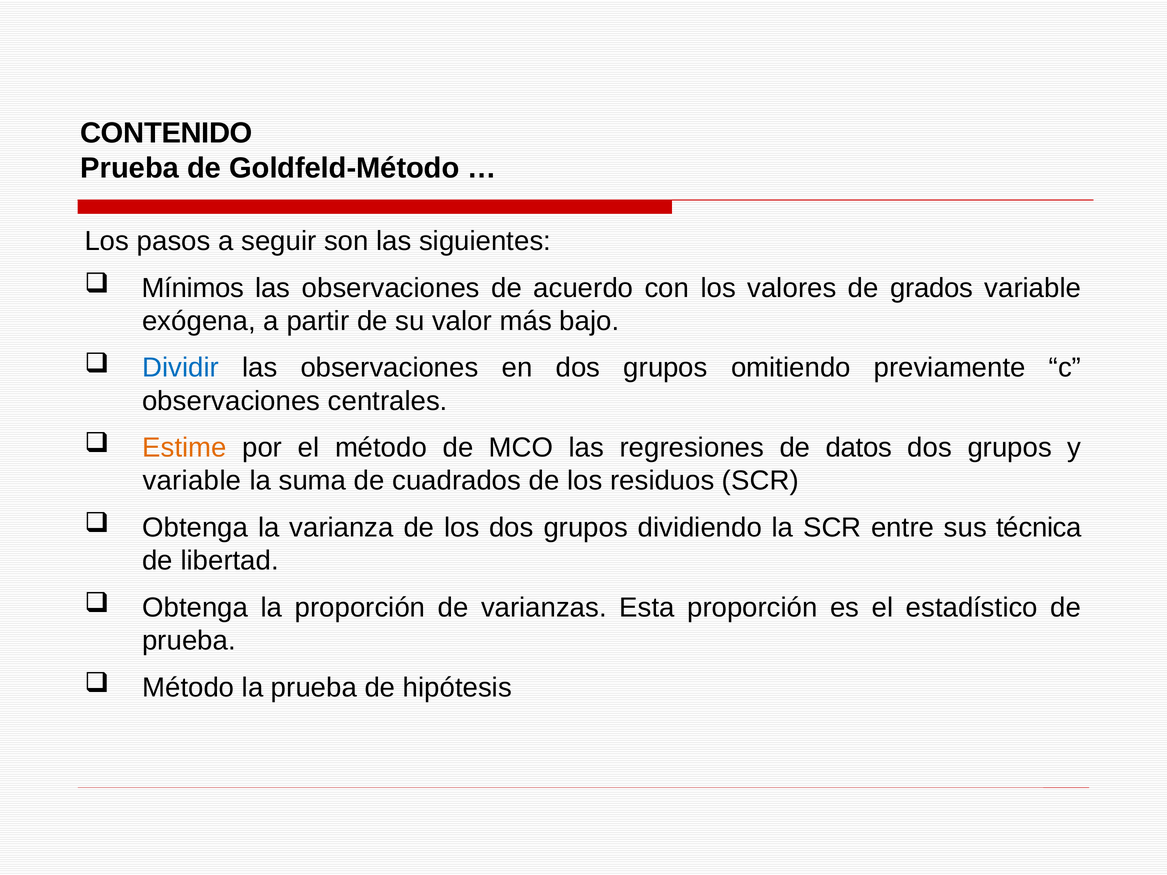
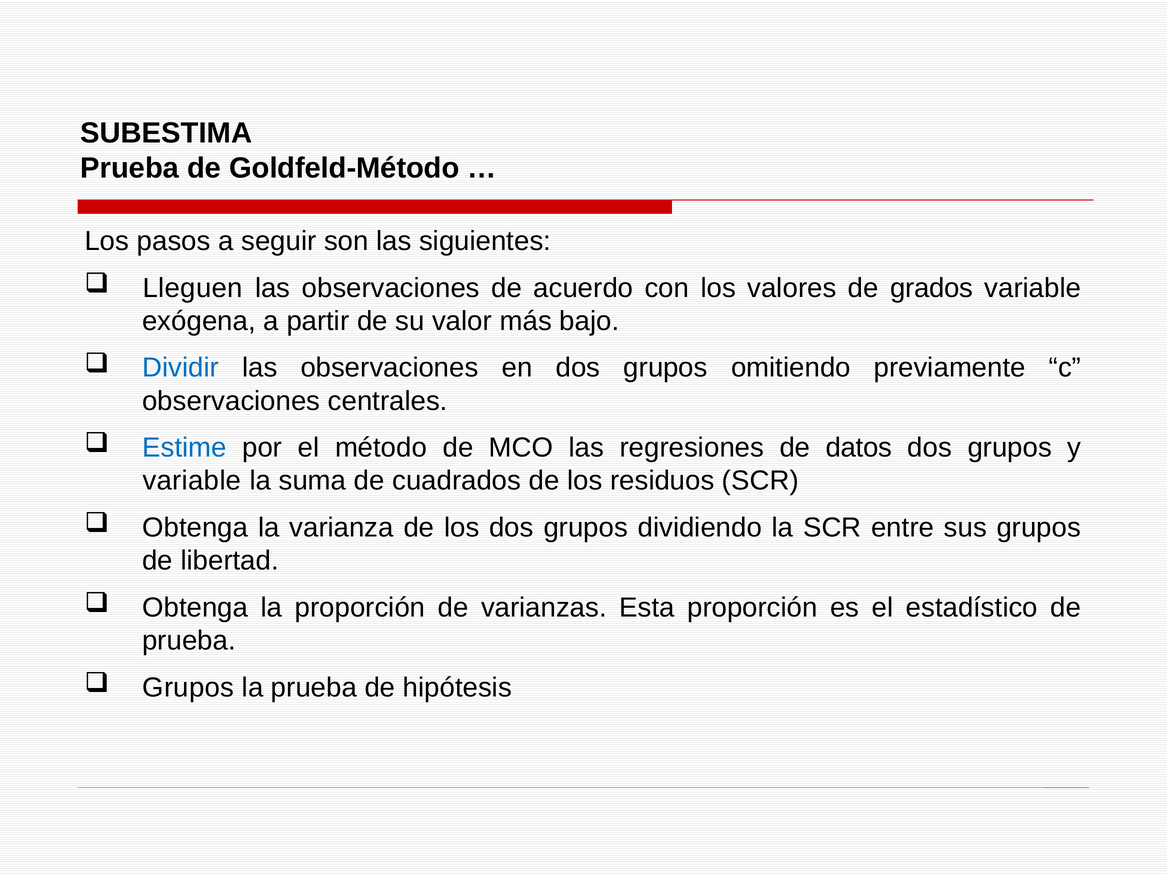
CONTENIDO: CONTENIDO -> SUBESTIMA
Mínimos: Mínimos -> Lleguen
Estime colour: orange -> blue
sus técnica: técnica -> grupos
Método at (188, 688): Método -> Grupos
